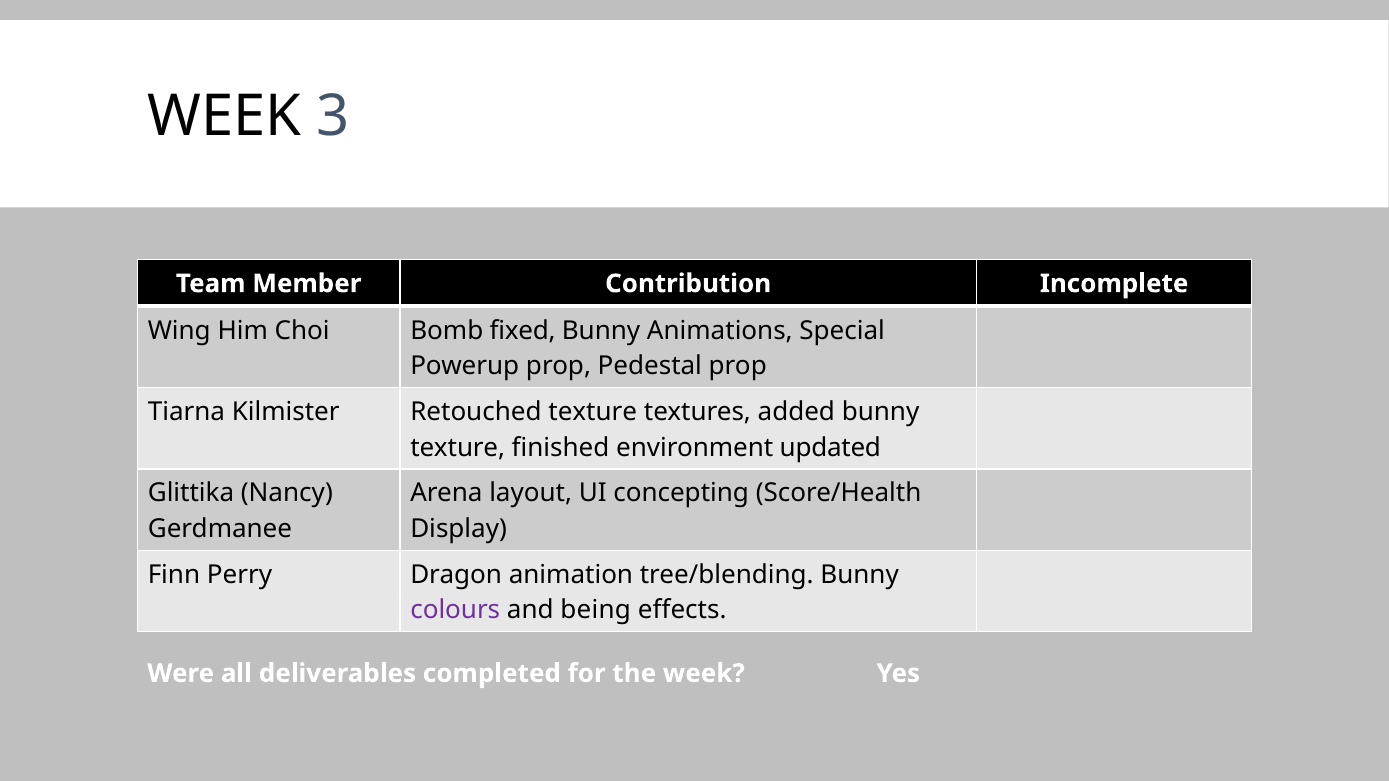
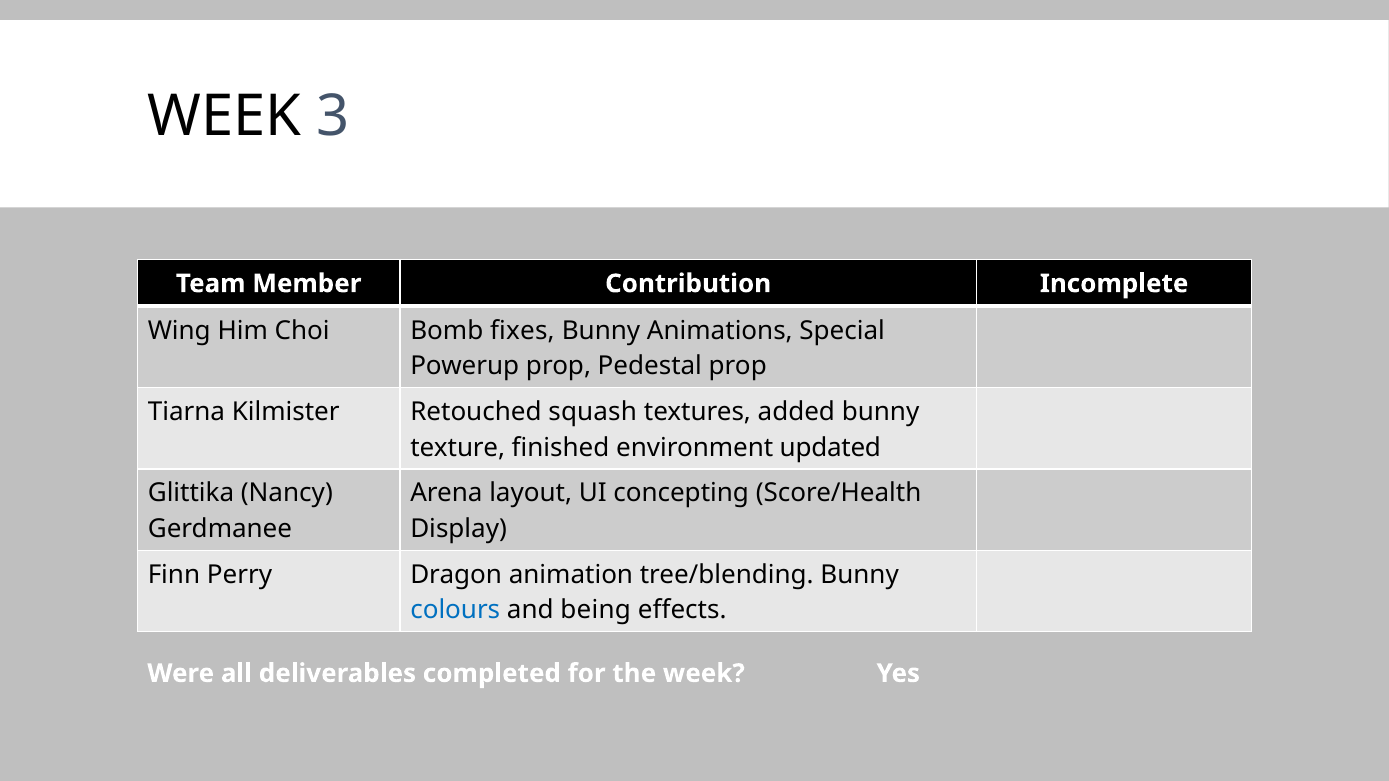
fixed: fixed -> fixes
Retouched texture: texture -> squash
colours colour: purple -> blue
